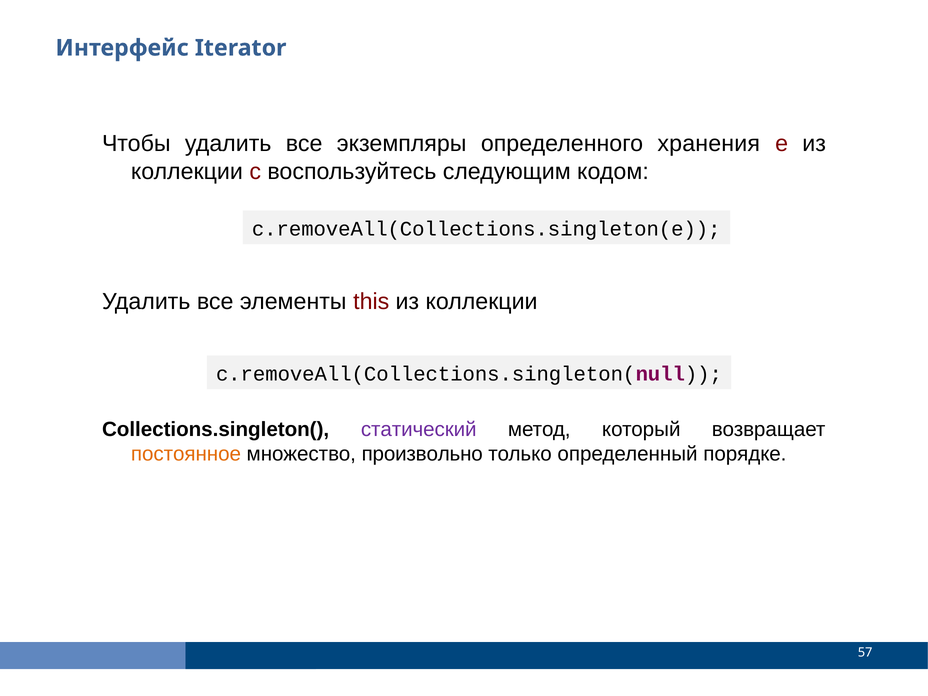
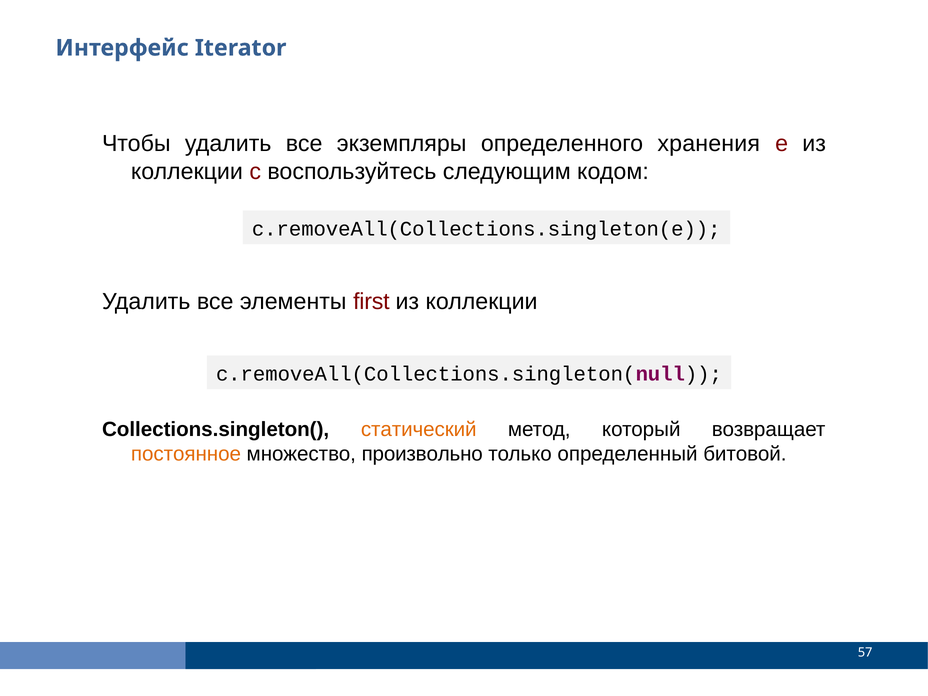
this: this -> first
статический colour: purple -> orange
порядке: порядке -> битовой
